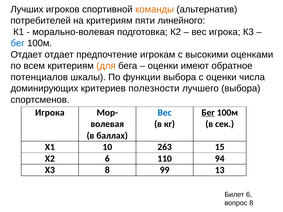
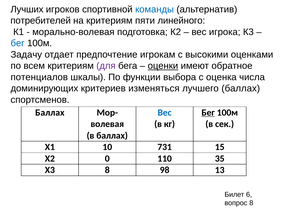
команды colour: orange -> blue
Отдает at (26, 55): Отдает -> Задачу
для colour: orange -> purple
оценки at (163, 66) underline: none -> present
с оценки: оценки -> оценка
полезности: полезности -> изменяться
лучшего выбора: выбора -> баллах
Игрока at (50, 113): Игрока -> Баллах
263: 263 -> 731
Х2 6: 6 -> 0
94: 94 -> 35
99: 99 -> 98
